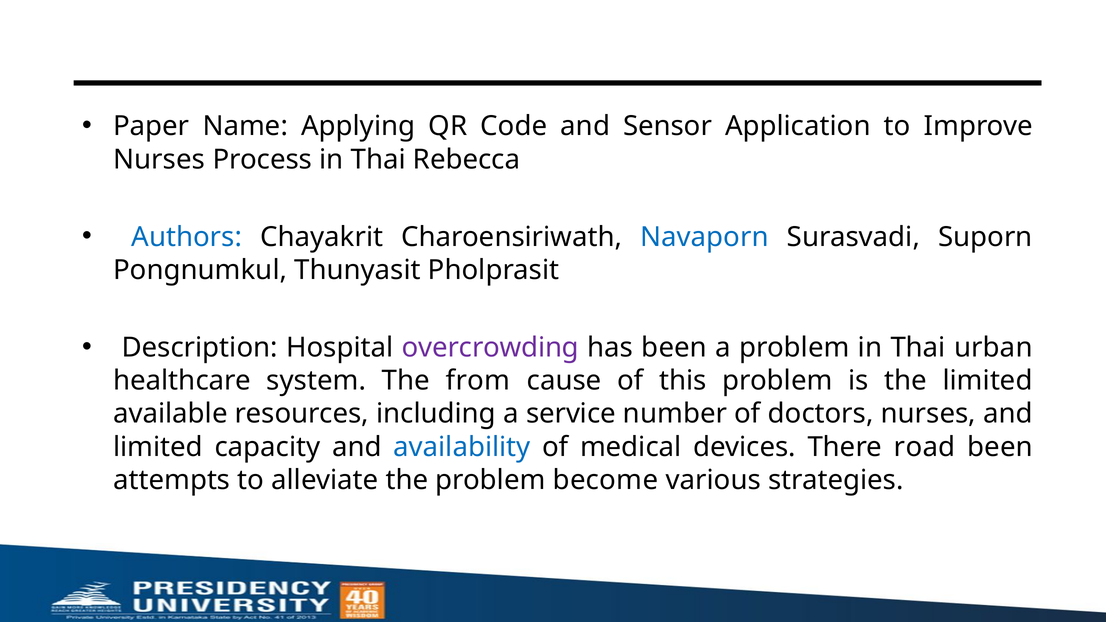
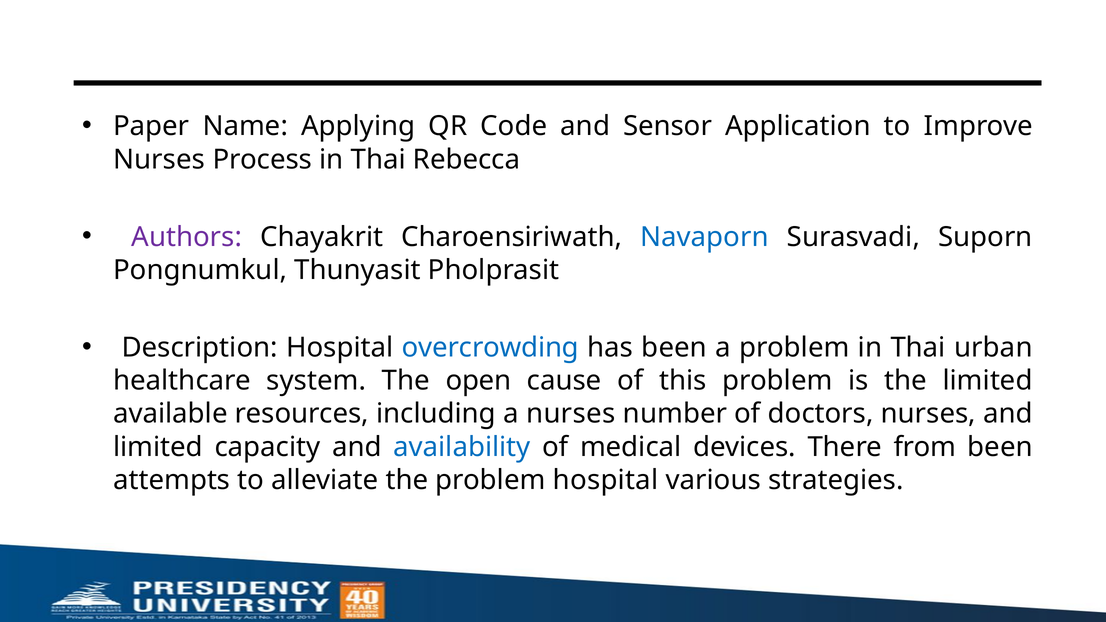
Authors colour: blue -> purple
overcrowding colour: purple -> blue
from: from -> open
a service: service -> nurses
road: road -> from
problem become: become -> hospital
